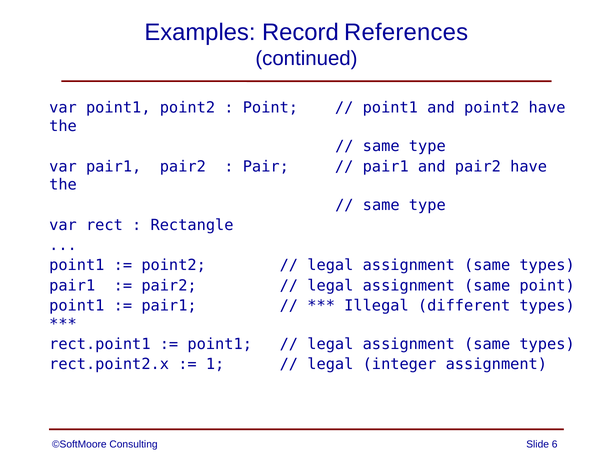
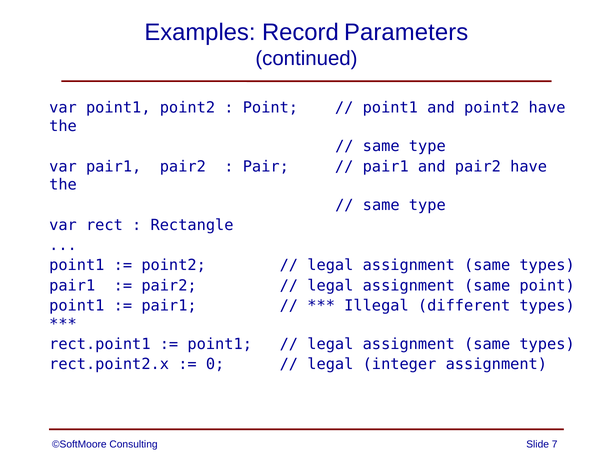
References: References -> Parameters
1: 1 -> 0
6: 6 -> 7
